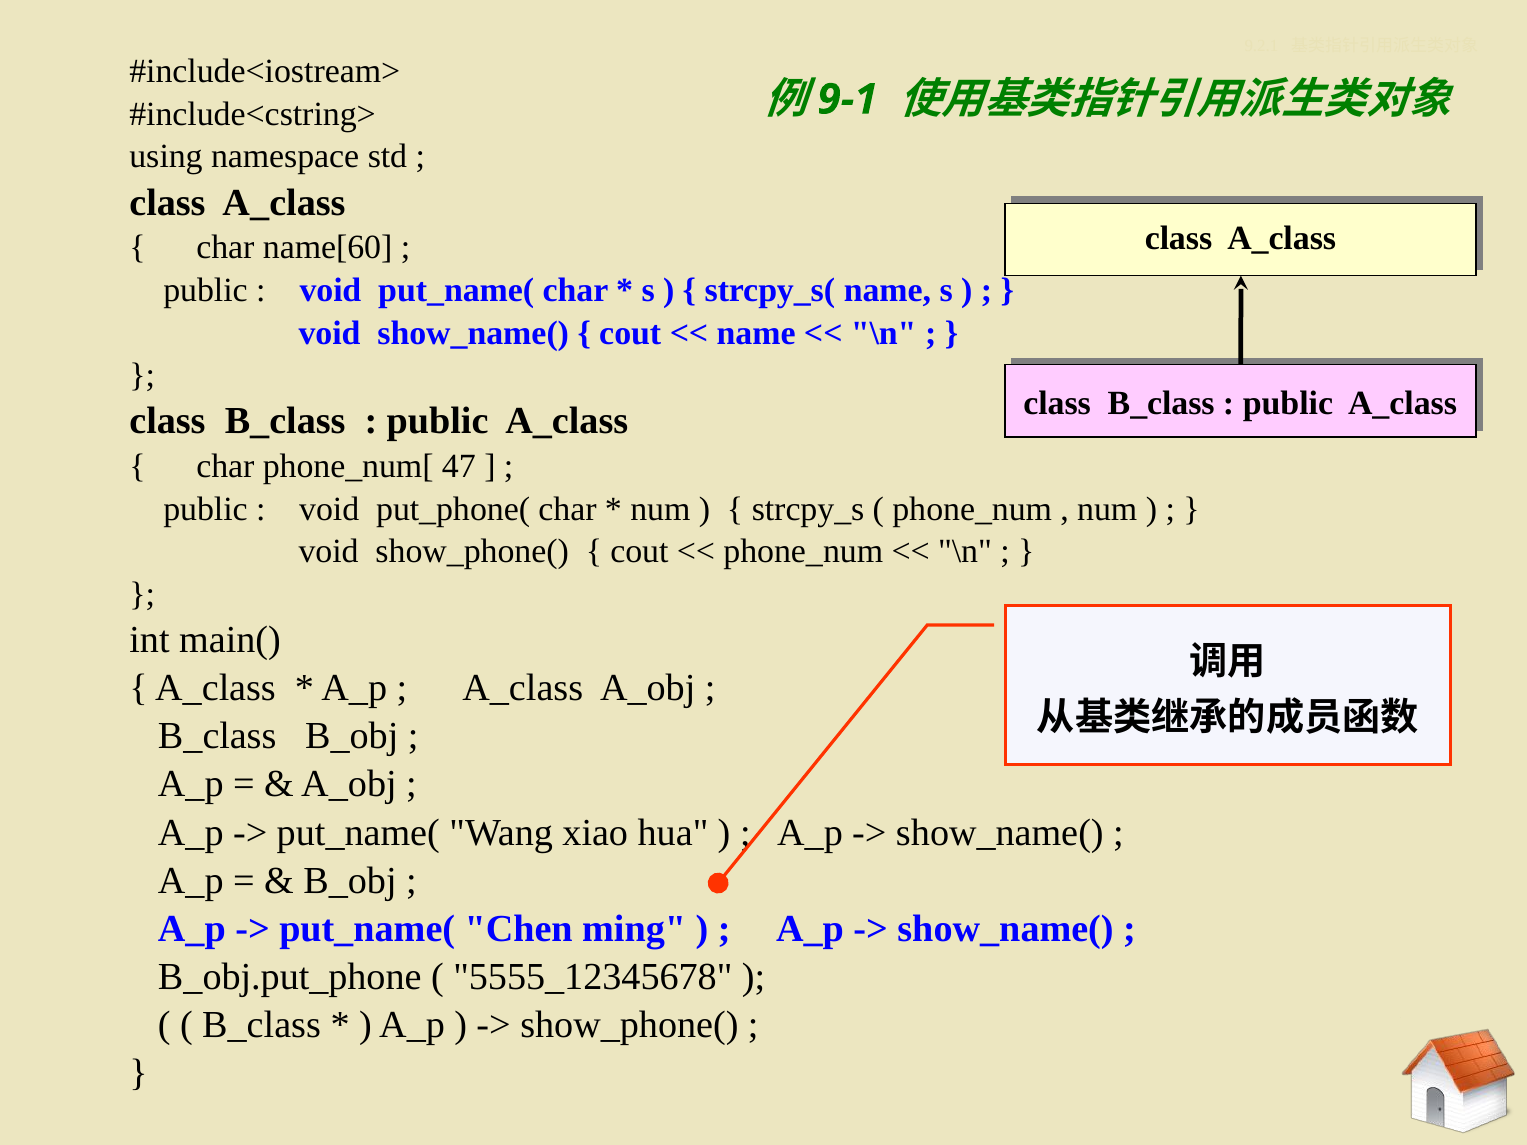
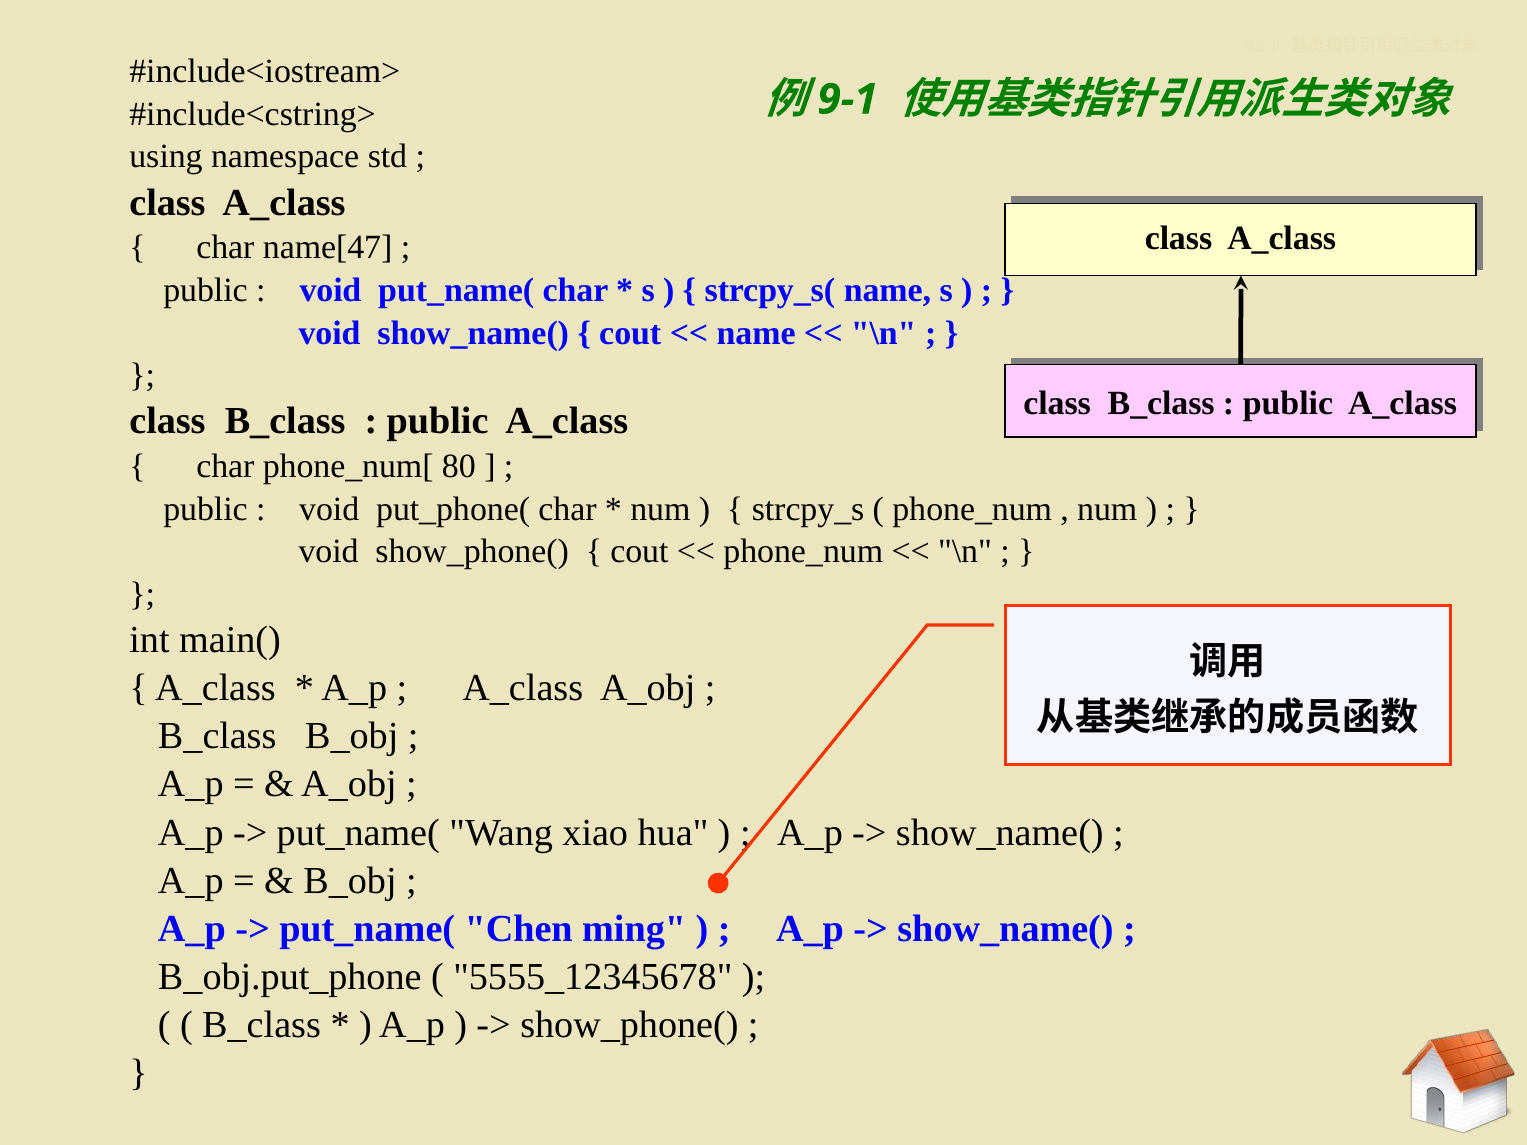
name[60: name[60 -> name[47
47: 47 -> 80
